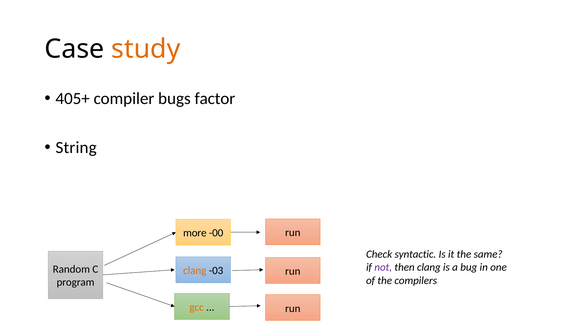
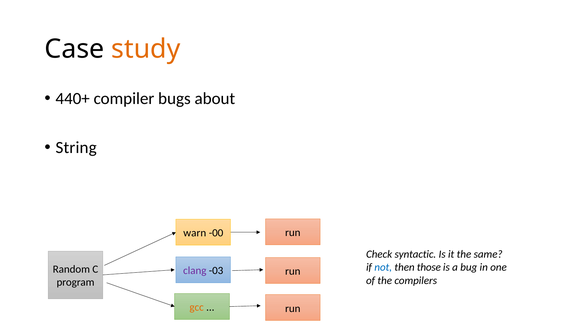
405+: 405+ -> 440+
factor: factor -> about
more: more -> warn
not colour: purple -> blue
then clang: clang -> those
clang at (195, 271) colour: orange -> purple
